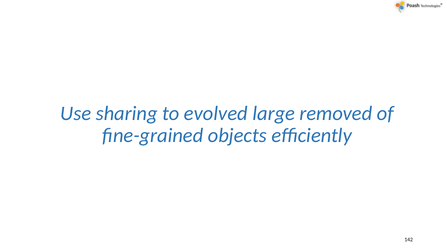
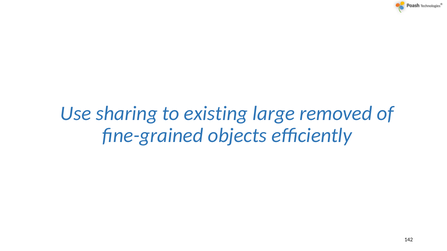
evolved: evolved -> existing
